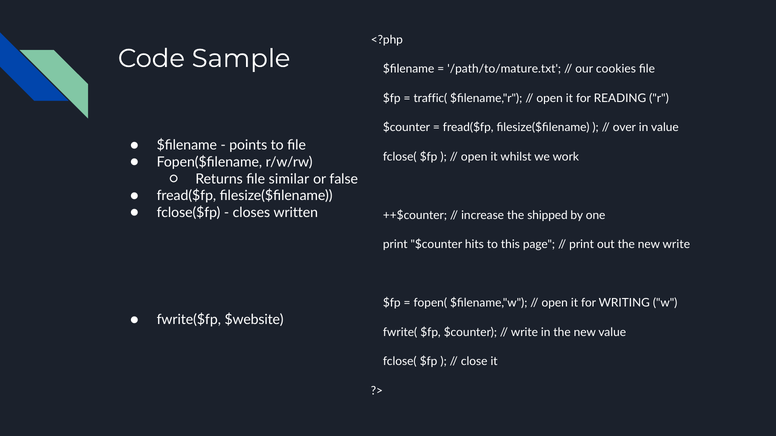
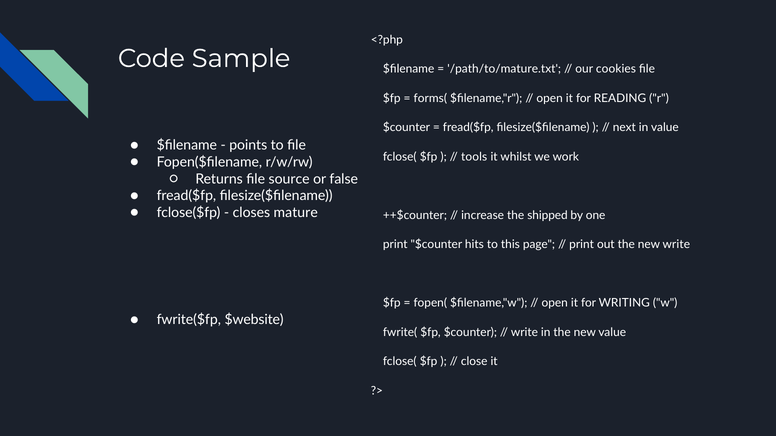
traffic(: traffic( -> forms(
over: over -> next
open at (474, 157): open -> tools
similar: similar -> source
written: written -> mature
